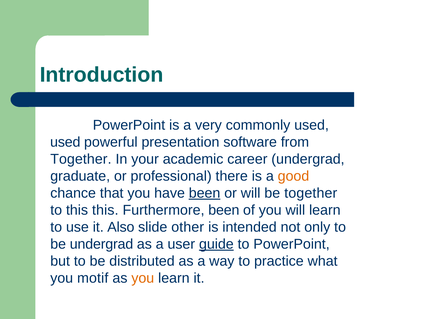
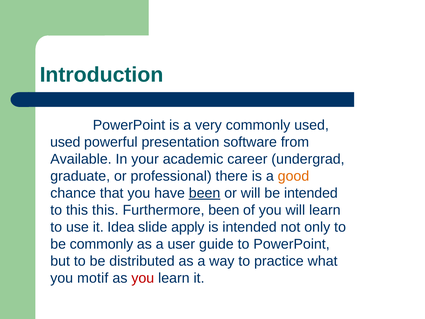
Together at (81, 159): Together -> Available
be together: together -> intended
Also: Also -> Idea
other: other -> apply
be undergrad: undergrad -> commonly
guide underline: present -> none
you at (143, 278) colour: orange -> red
